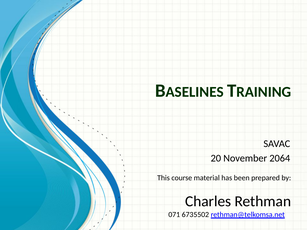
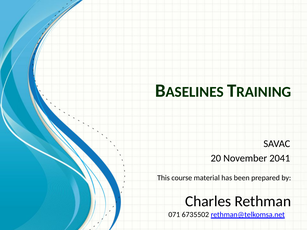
2064: 2064 -> 2041
